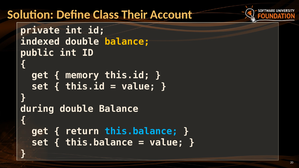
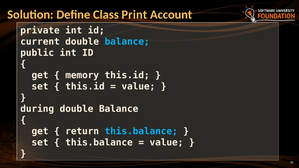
Their: Their -> Print
indexed: indexed -> current
balance at (127, 42) colour: yellow -> light blue
